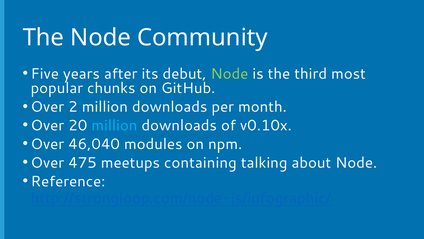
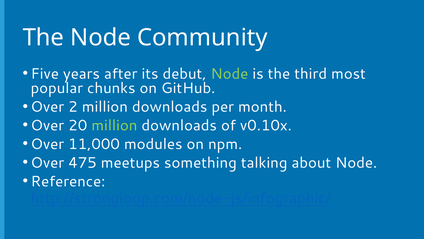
million at (114, 125) colour: light blue -> light green
46,040: 46,040 -> 11,000
containing: containing -> something
